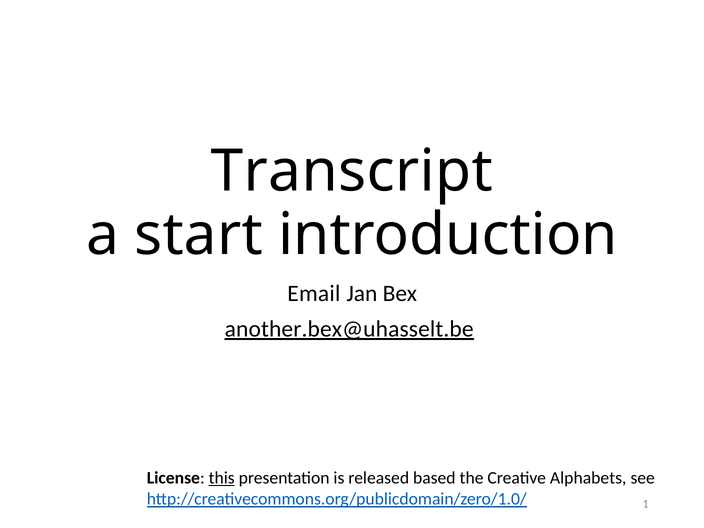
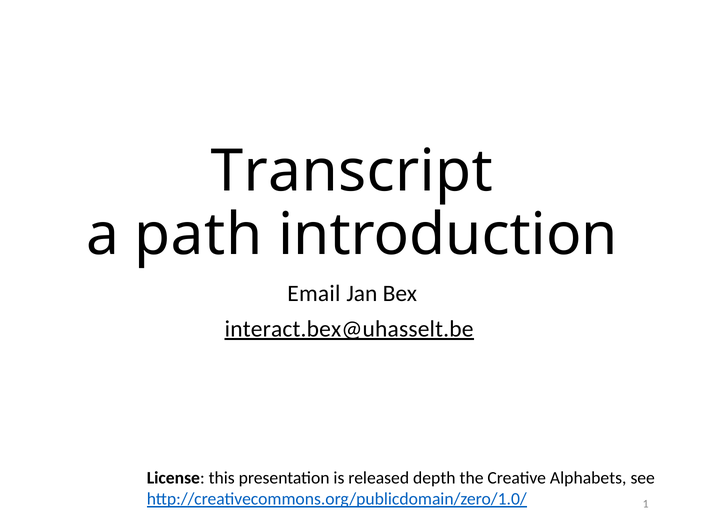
start: start -> path
another.bex@uhasselt.be: another.bex@uhasselt.be -> interact.bex@uhasselt.be
this underline: present -> none
based: based -> depth
